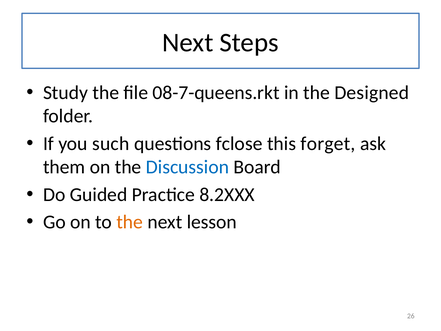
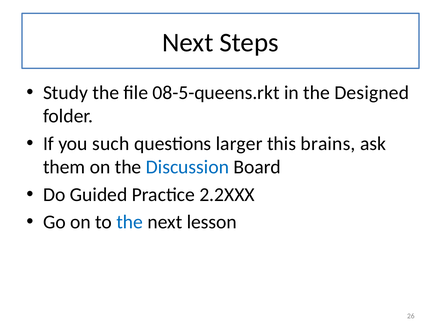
08-7-queens.rkt: 08-7-queens.rkt -> 08-5-queens.rkt
fclose: fclose -> larger
forget: forget -> brains
8.2XXX: 8.2XXX -> 2.2XXX
the at (130, 222) colour: orange -> blue
